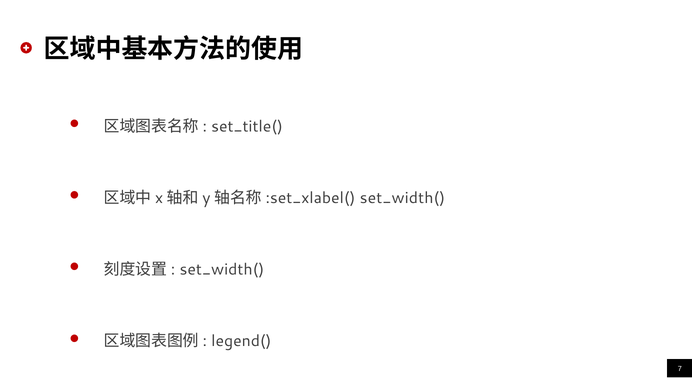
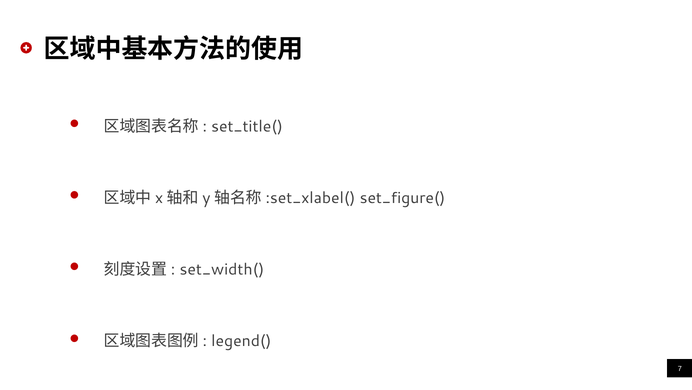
set_width( at (402, 198): set_width( -> set_figure(
